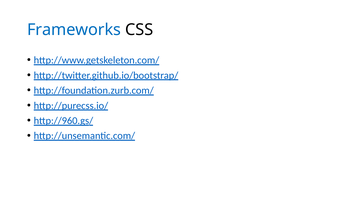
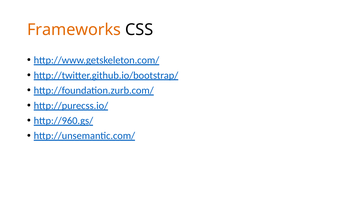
Frameworks colour: blue -> orange
